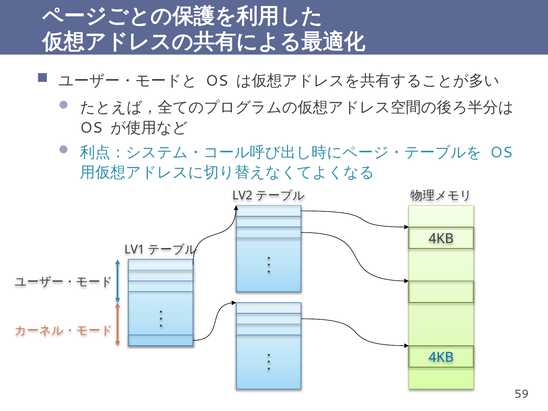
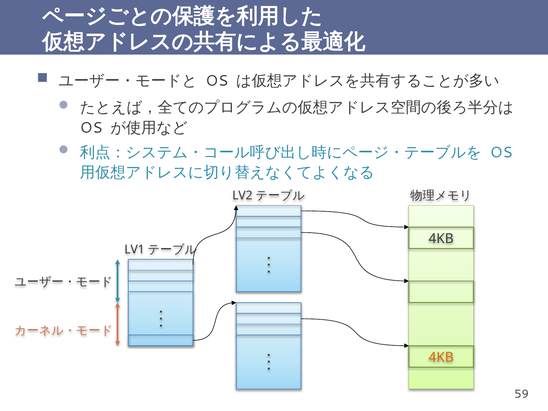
4KB at (441, 357) colour: blue -> orange
